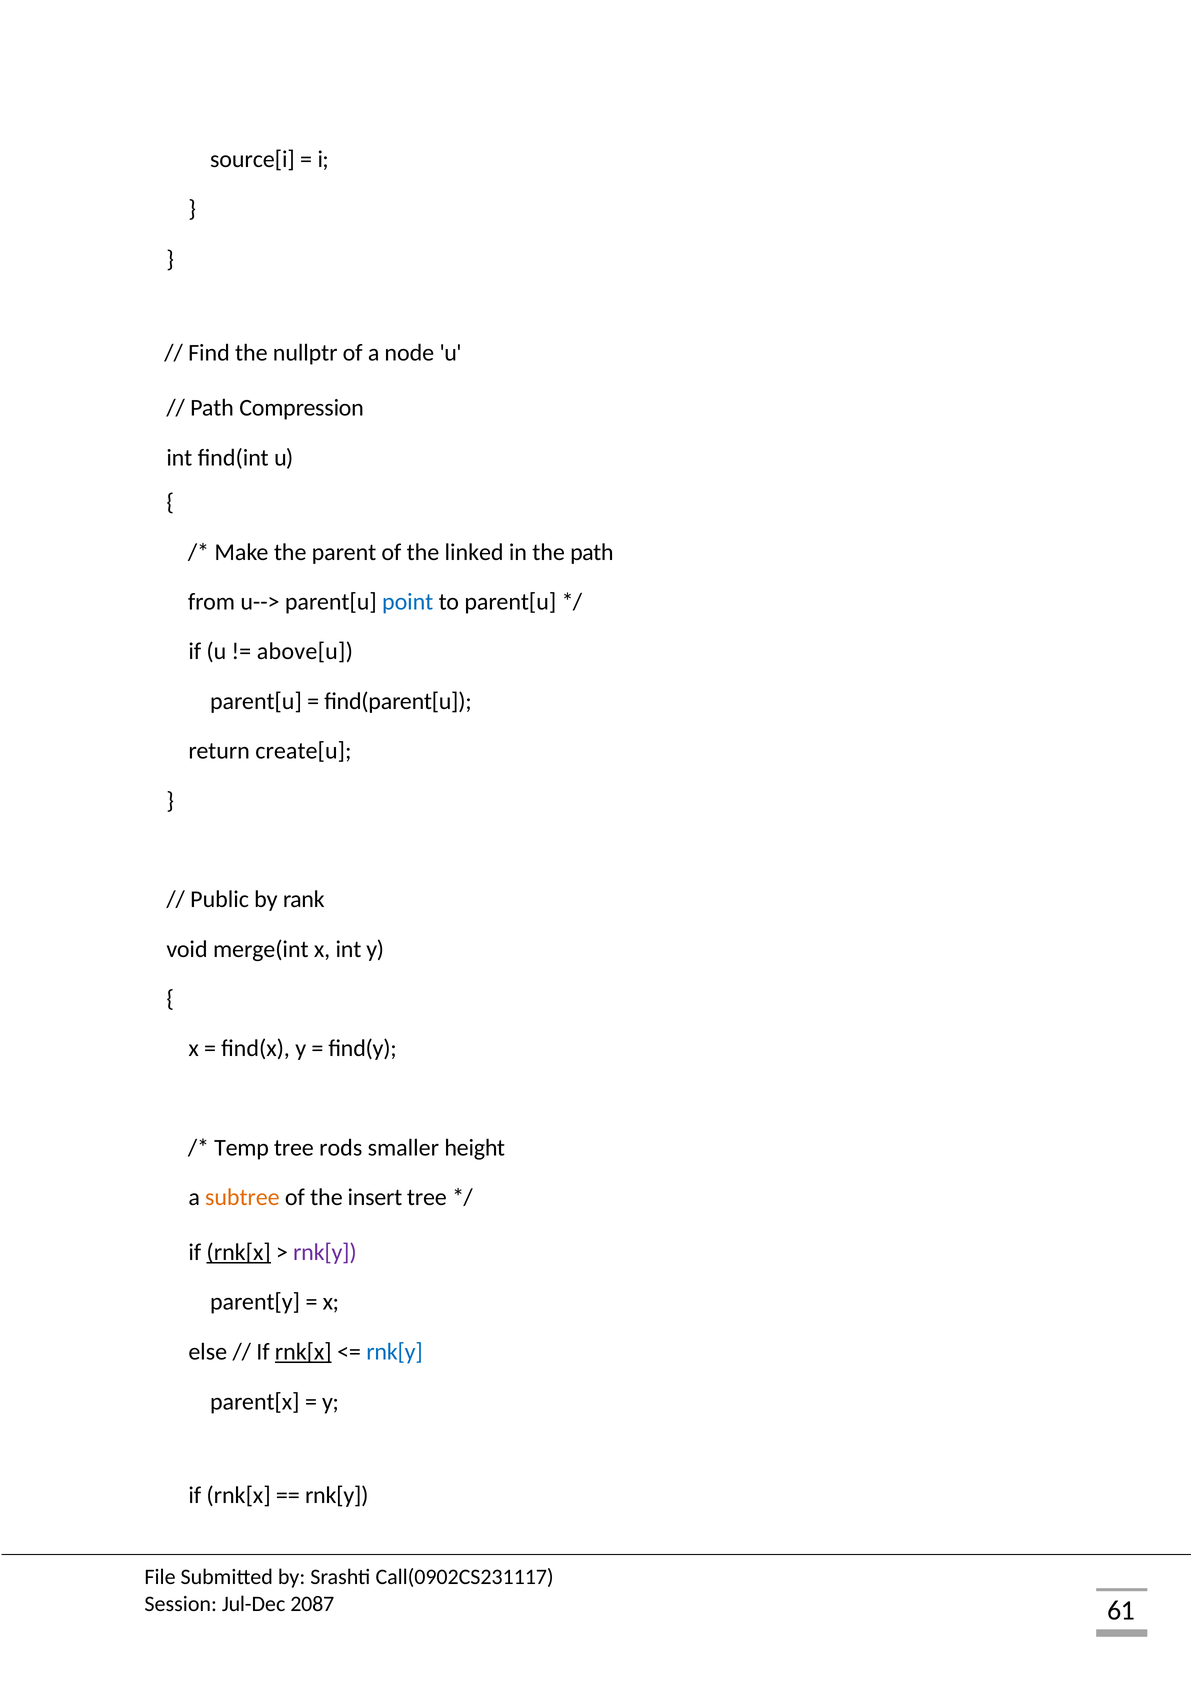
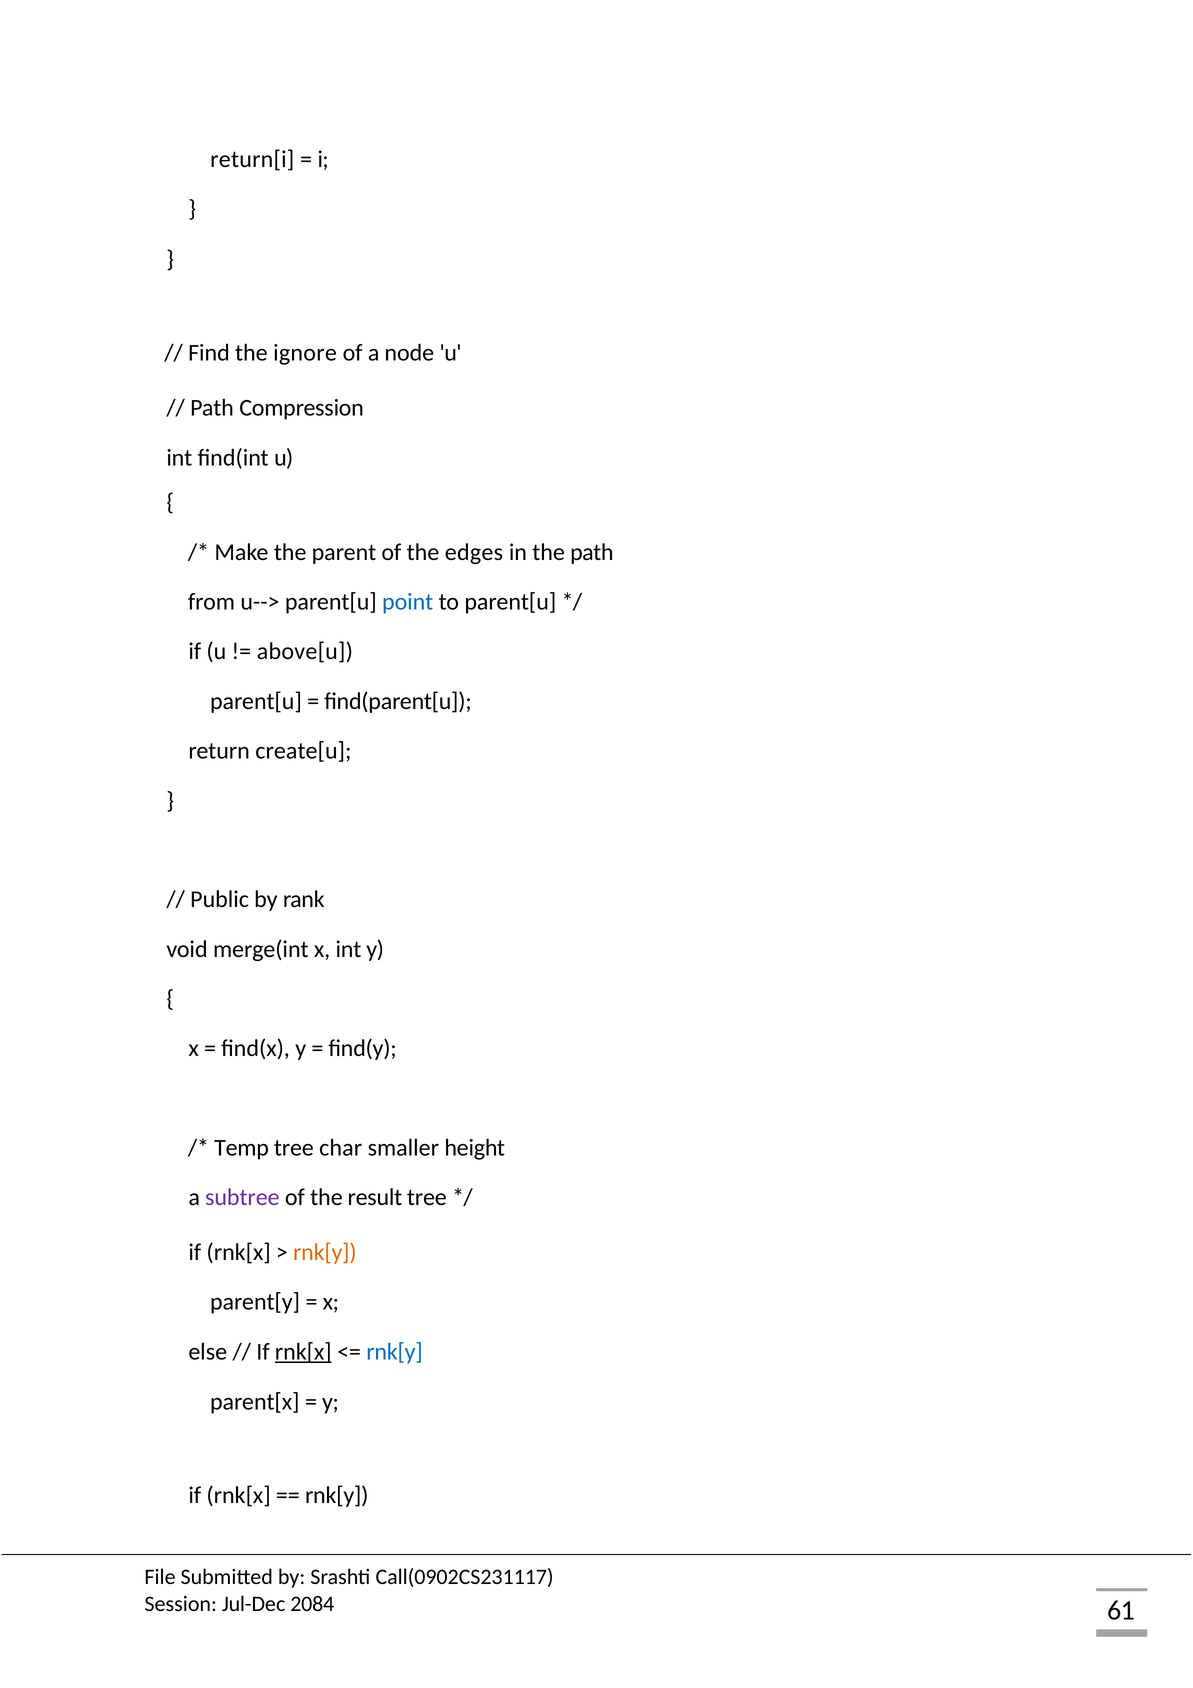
source[i: source[i -> return[i
nullptr: nullptr -> ignore
linked: linked -> edges
rods: rods -> char
subtree colour: orange -> purple
insert: insert -> result
rnk[x at (239, 1252) underline: present -> none
rnk[y at (325, 1252) colour: purple -> orange
2087: 2087 -> 2084
